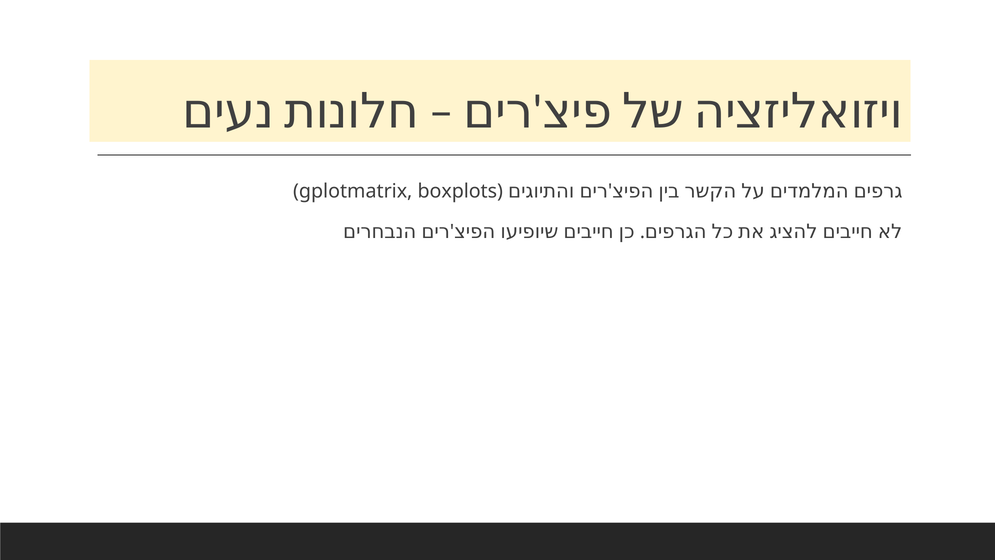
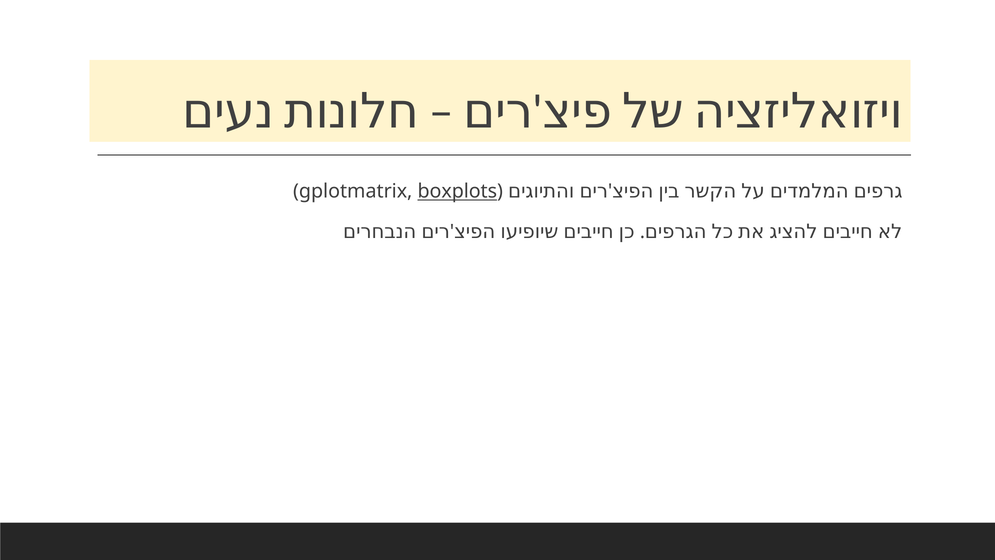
boxplots underline: none -> present
